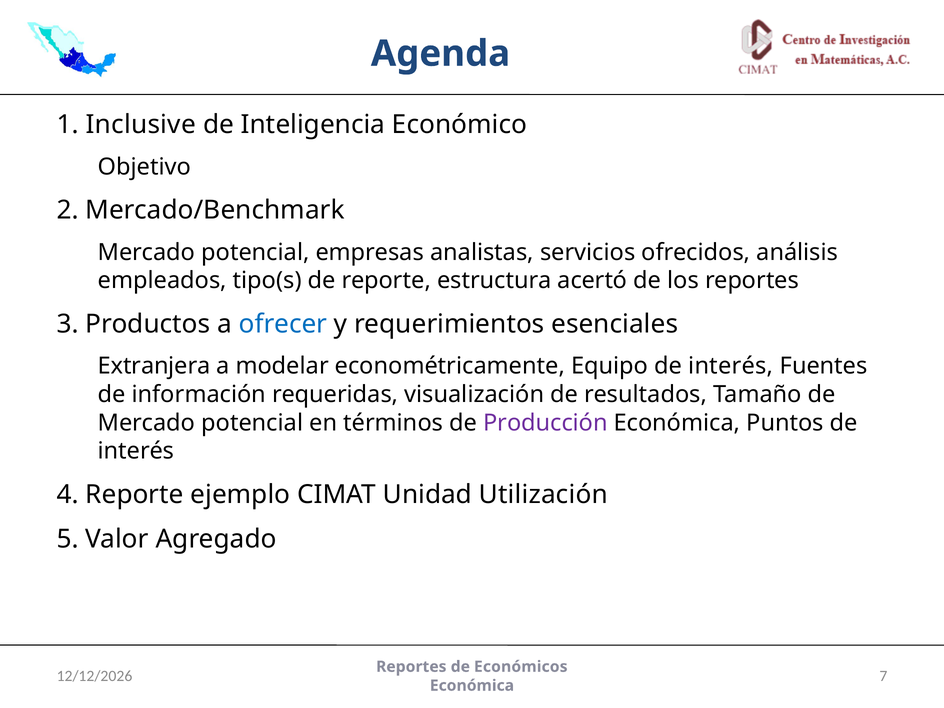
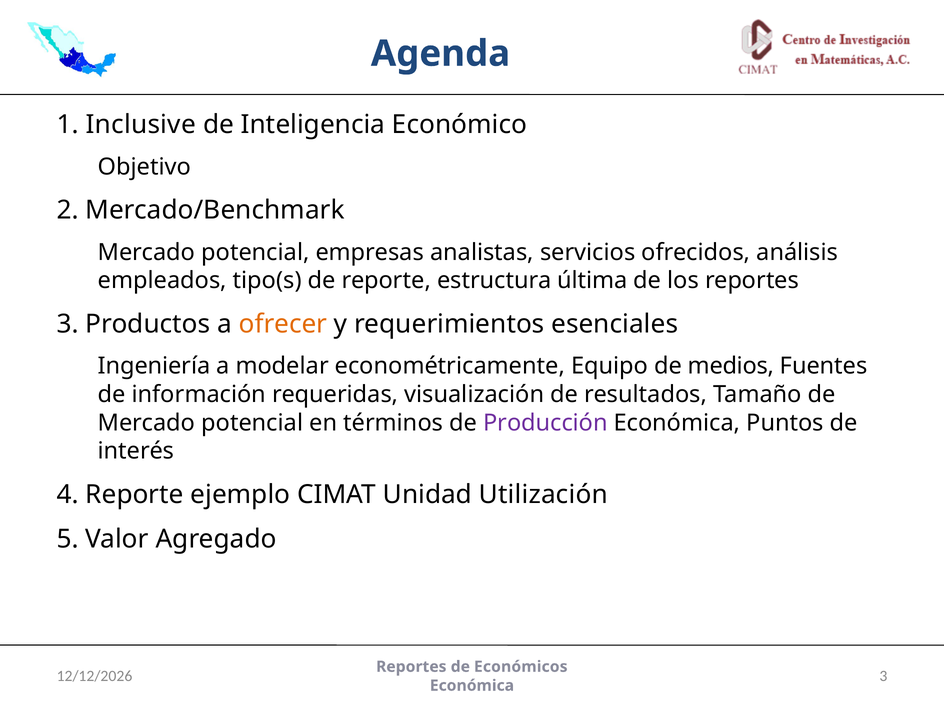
acertó: acertó -> última
ofrecer colour: blue -> orange
Extranjera: Extranjera -> Ingeniería
Equipo de interés: interés -> medios
7 at (883, 676): 7 -> 3
